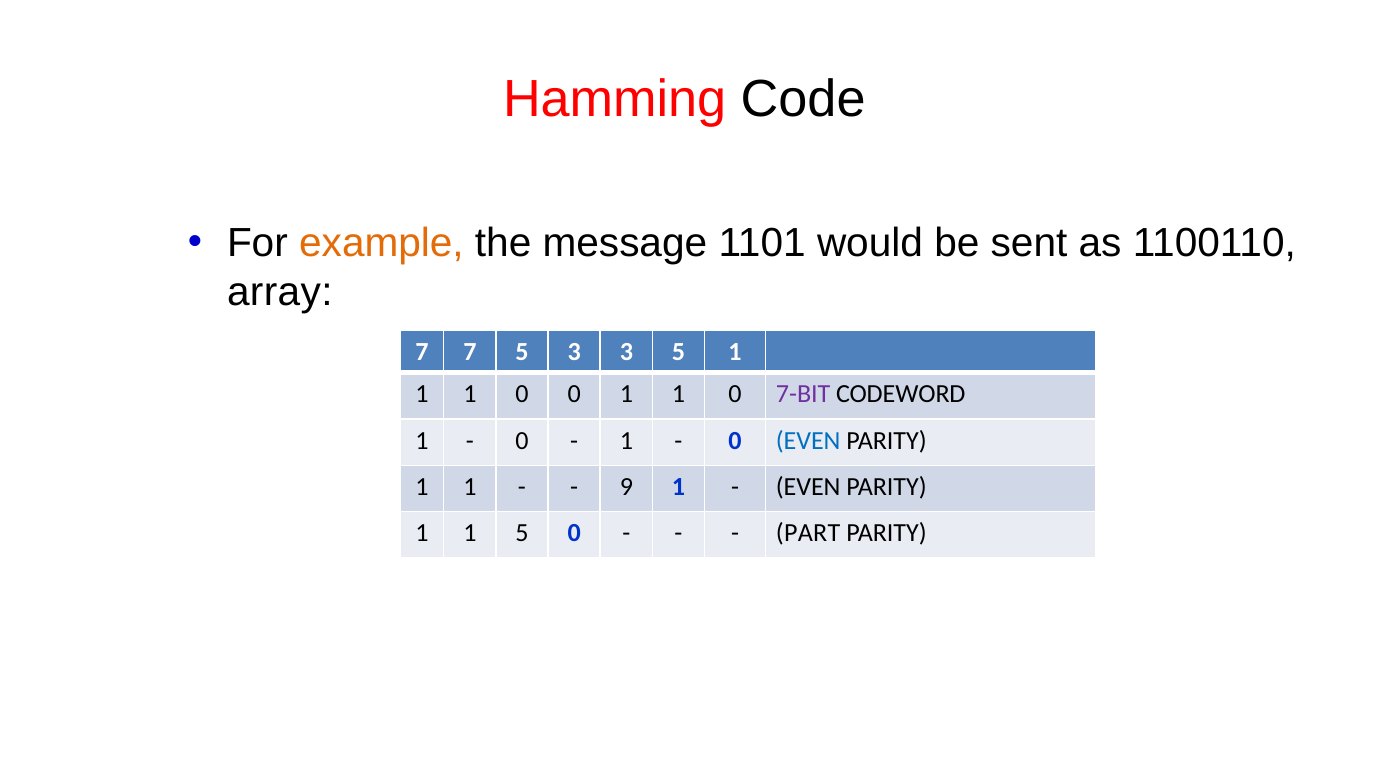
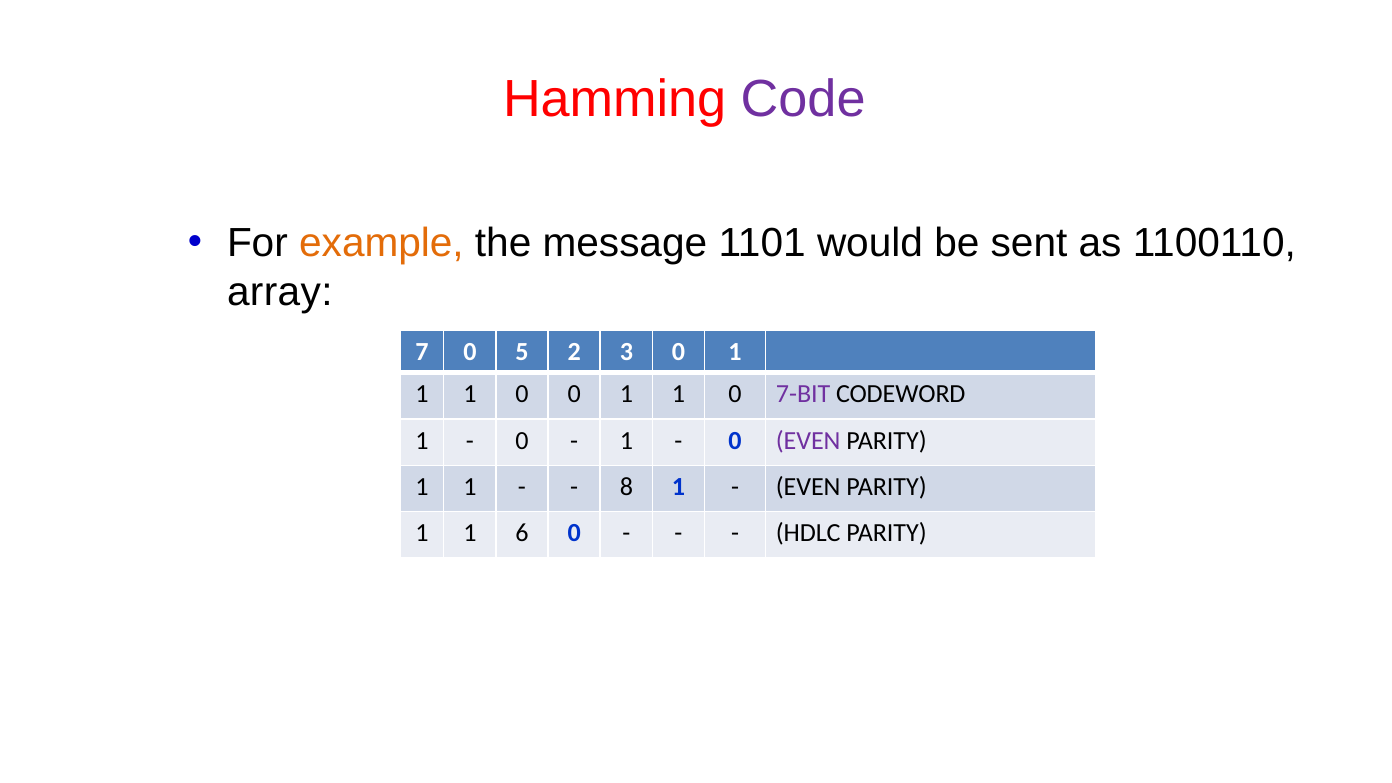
Code colour: black -> purple
7 7: 7 -> 0
5 3: 3 -> 2
3 5: 5 -> 0
EVEN at (808, 441) colour: blue -> purple
9: 9 -> 8
1 5: 5 -> 6
PART: PART -> HDLC
